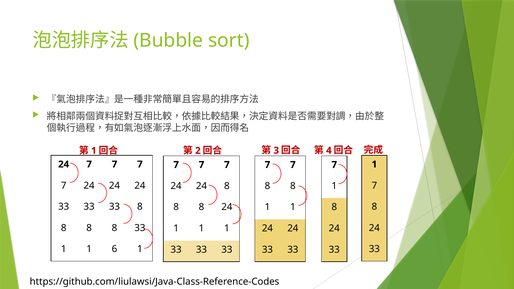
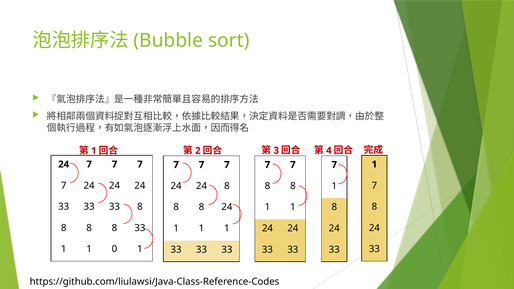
6: 6 -> 0
